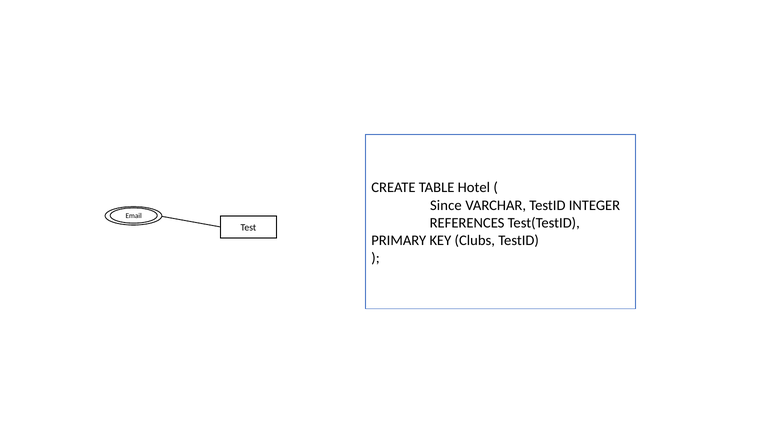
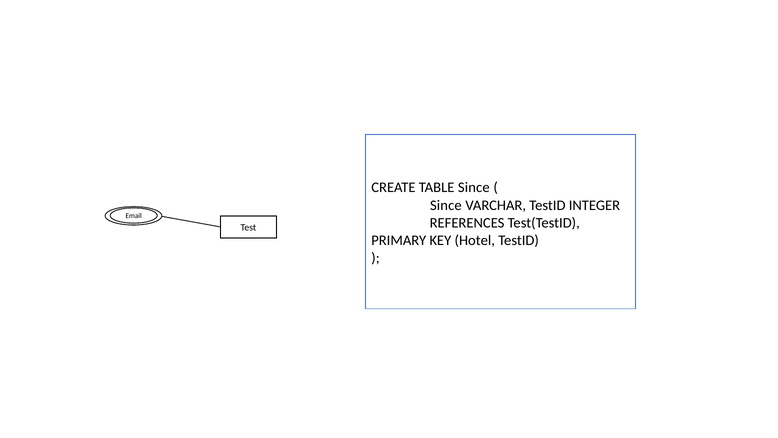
TABLE Hotel: Hotel -> Since
Clubs: Clubs -> Hotel
